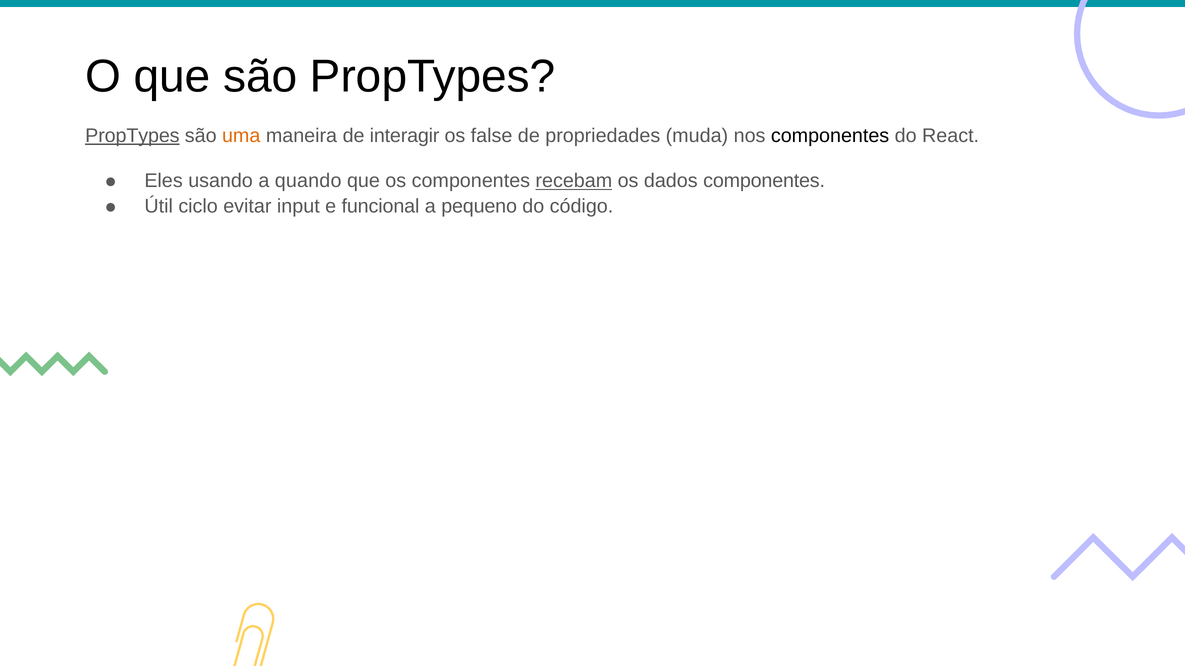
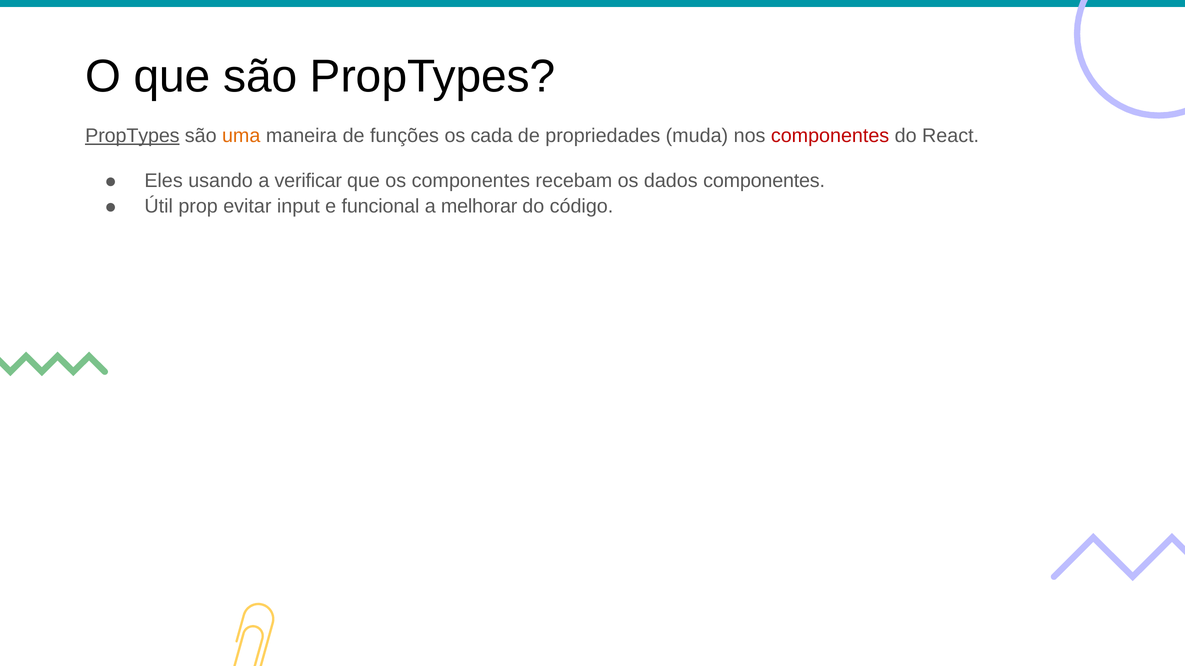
interagir: interagir -> funções
false: false -> cada
componentes at (830, 136) colour: black -> red
quando: quando -> verificar
recebam underline: present -> none
ciclo: ciclo -> prop
pequeno: pequeno -> melhorar
